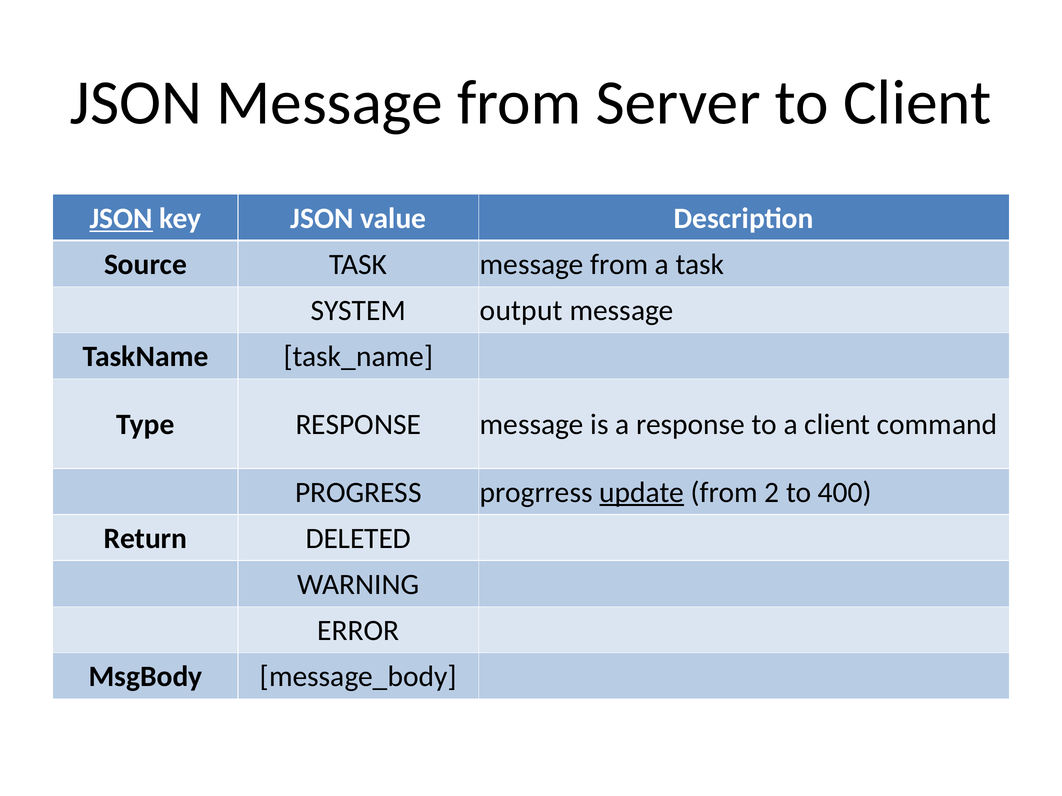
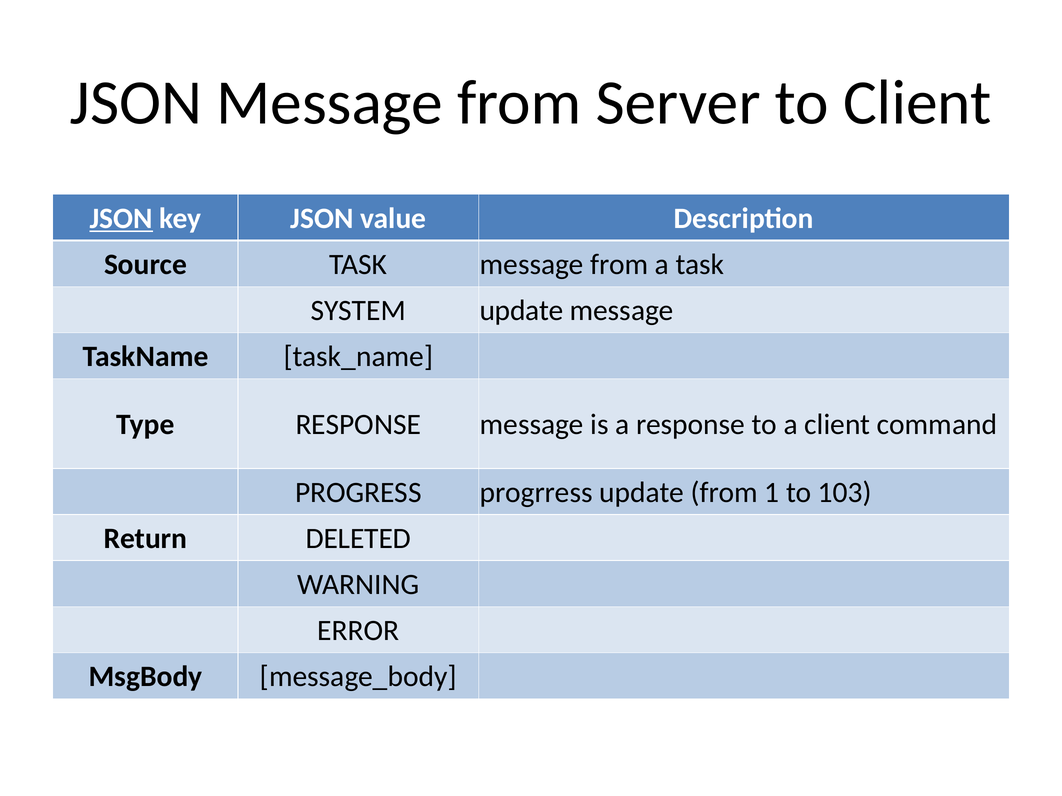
SYSTEM output: output -> update
update at (642, 493) underline: present -> none
2: 2 -> 1
400: 400 -> 103
